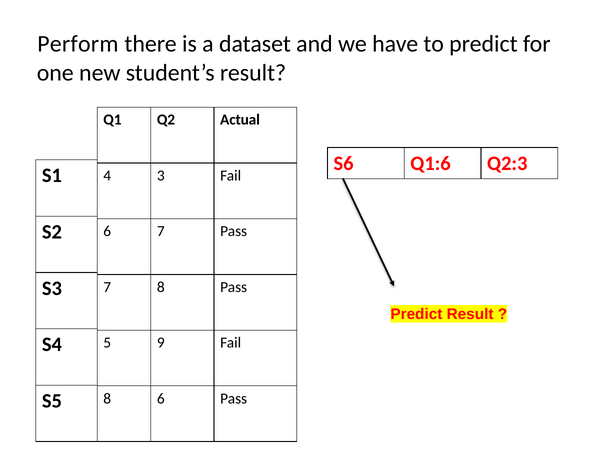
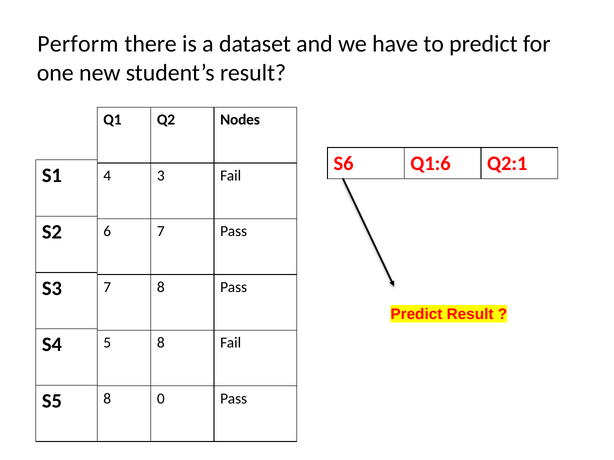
Actual: Actual -> Nodes
Q2:3: Q2:3 -> Q2:1
5 9: 9 -> 8
8 6: 6 -> 0
